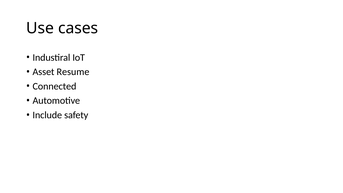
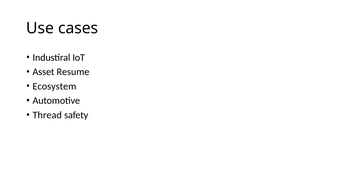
Connected: Connected -> Ecosystem
Include: Include -> Thread
